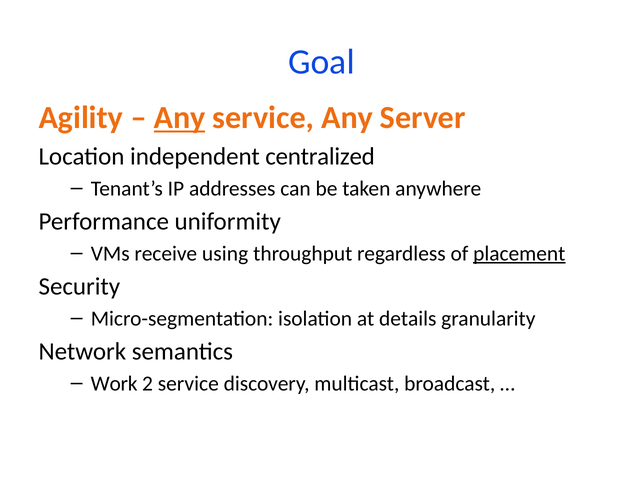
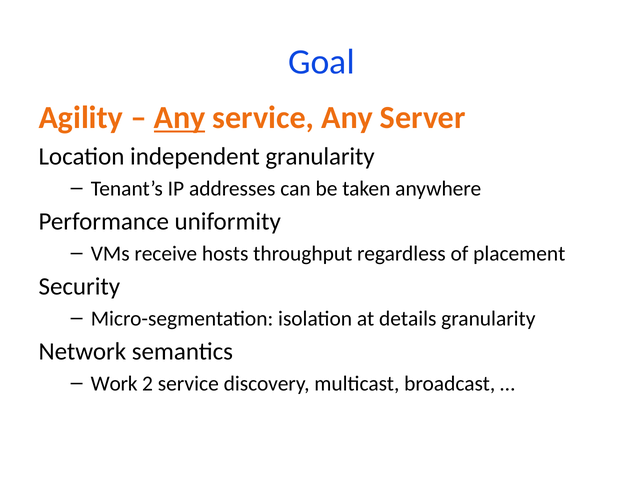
independent centralized: centralized -> granularity
using: using -> hosts
placement underline: present -> none
